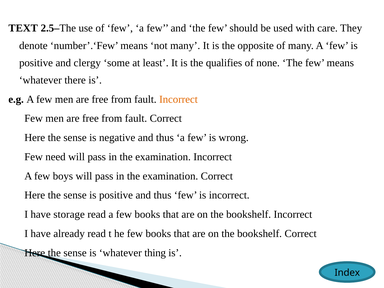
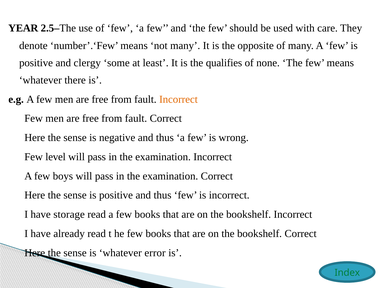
TEXT: TEXT -> YEAR
need: need -> level
thing: thing -> error
Index colour: black -> green
